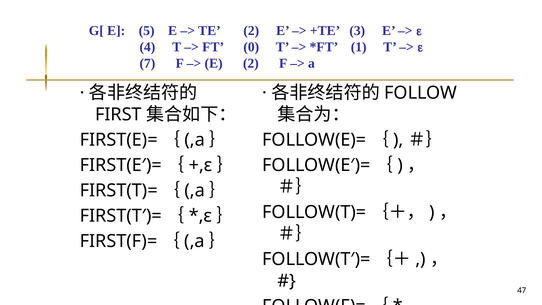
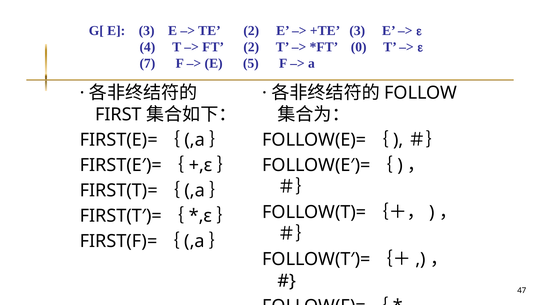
E 5: 5 -> 3
FT 0: 0 -> 2
1: 1 -> 0
E 2: 2 -> 5
